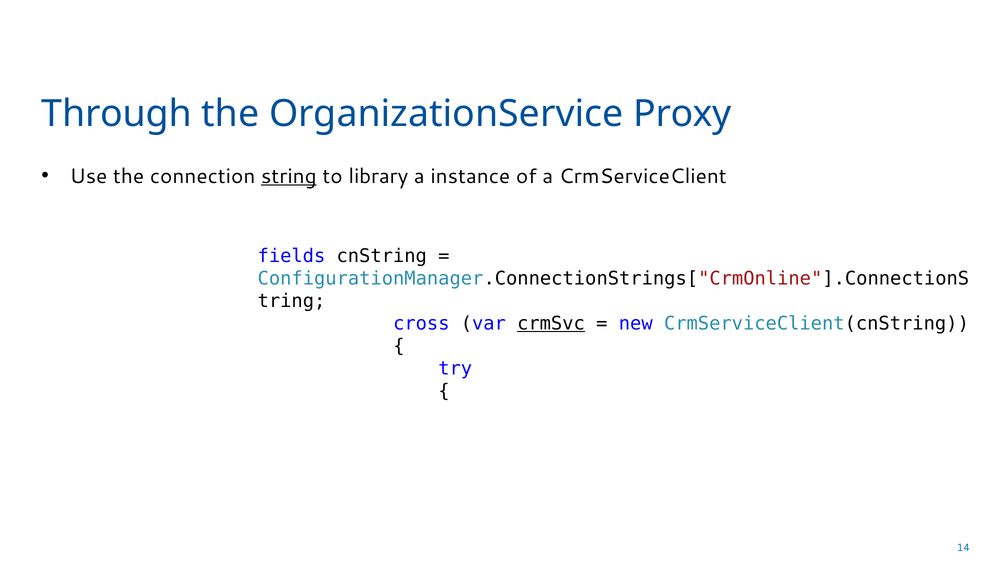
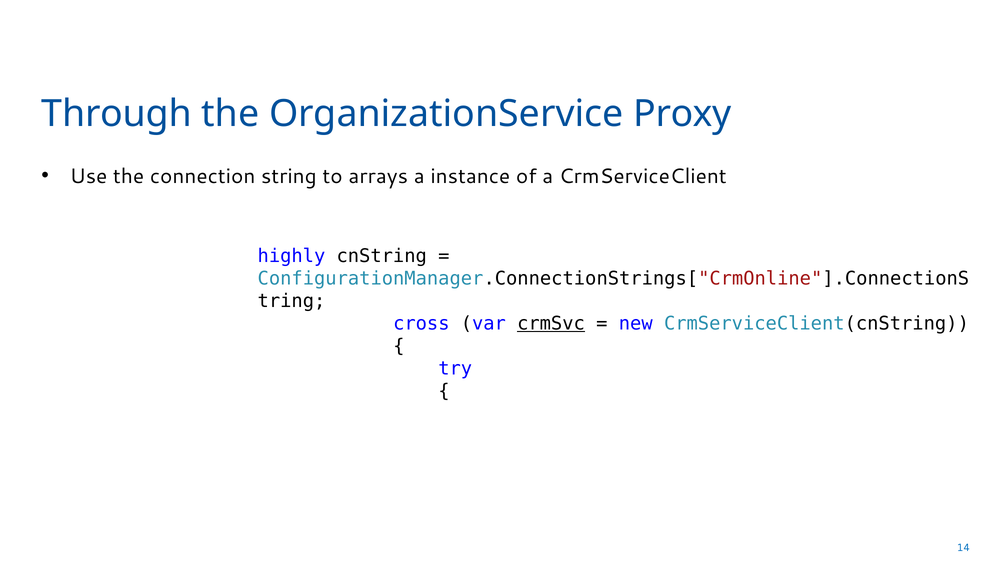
string underline: present -> none
library: library -> arrays
fields: fields -> highly
